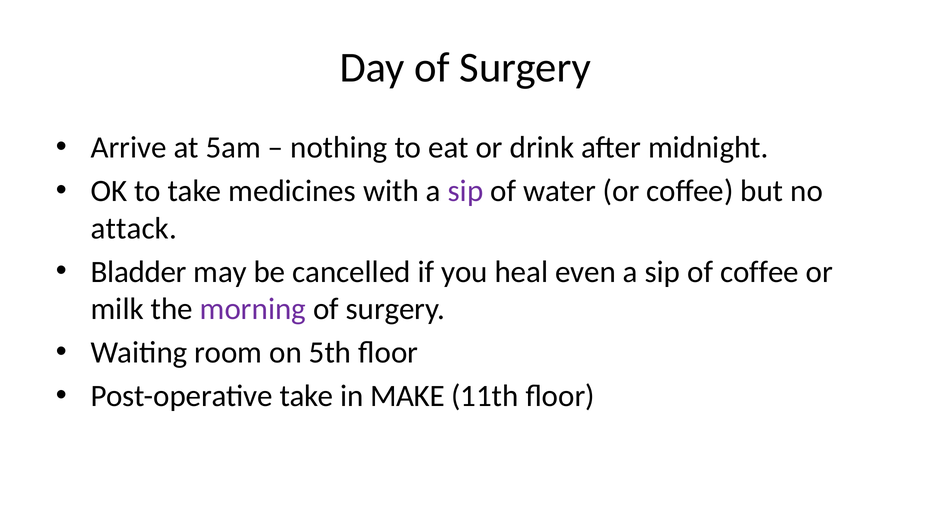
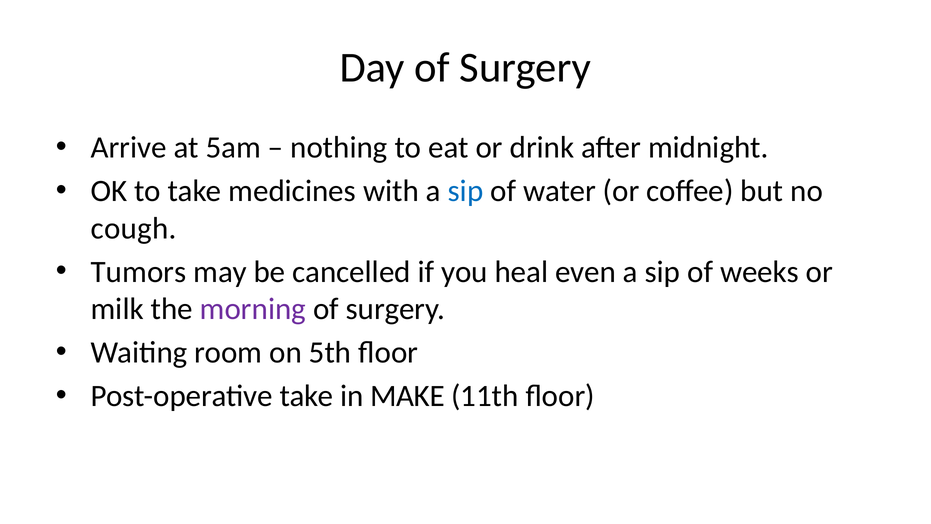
sip at (466, 191) colour: purple -> blue
attack: attack -> cough
Bladder: Bladder -> Tumors
of coffee: coffee -> weeks
